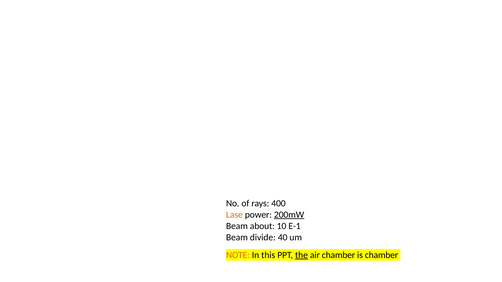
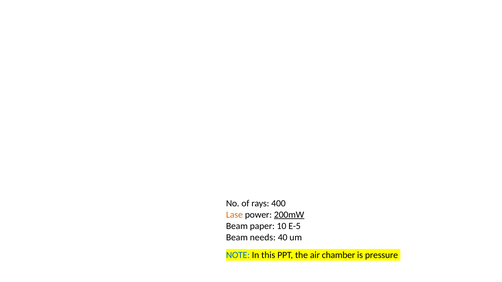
about: about -> paper
E-1: E-1 -> E-5
divide: divide -> needs
NOTE colour: orange -> blue
the underline: present -> none
is chamber: chamber -> pressure
